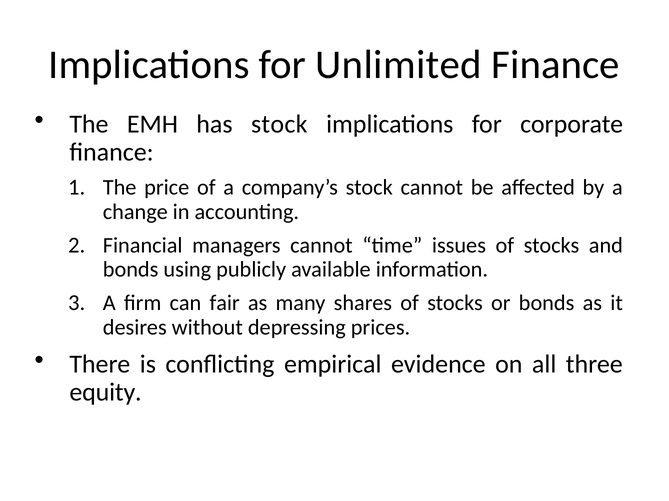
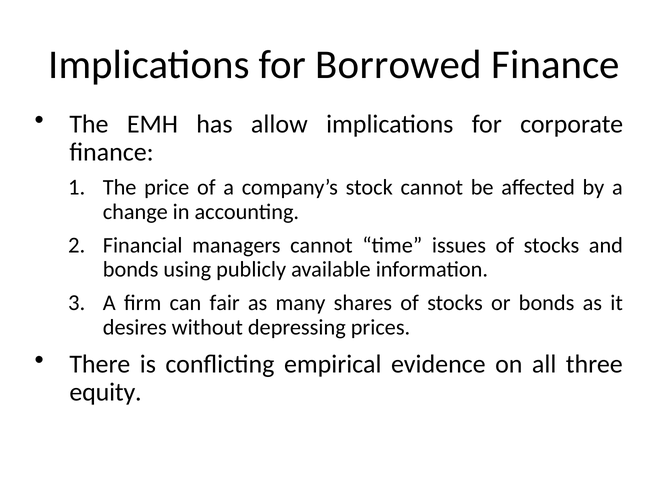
Unlimited: Unlimited -> Borrowed
has stock: stock -> allow
